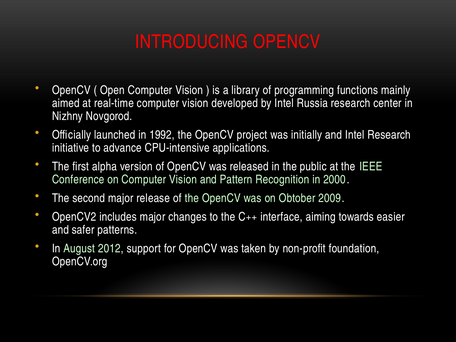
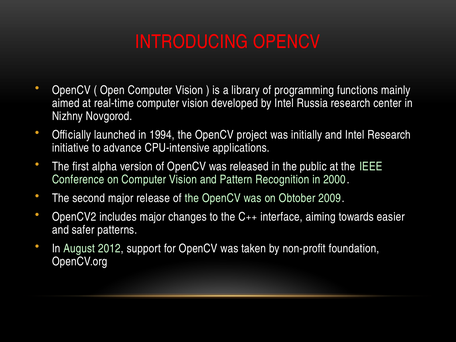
1992: 1992 -> 1994
